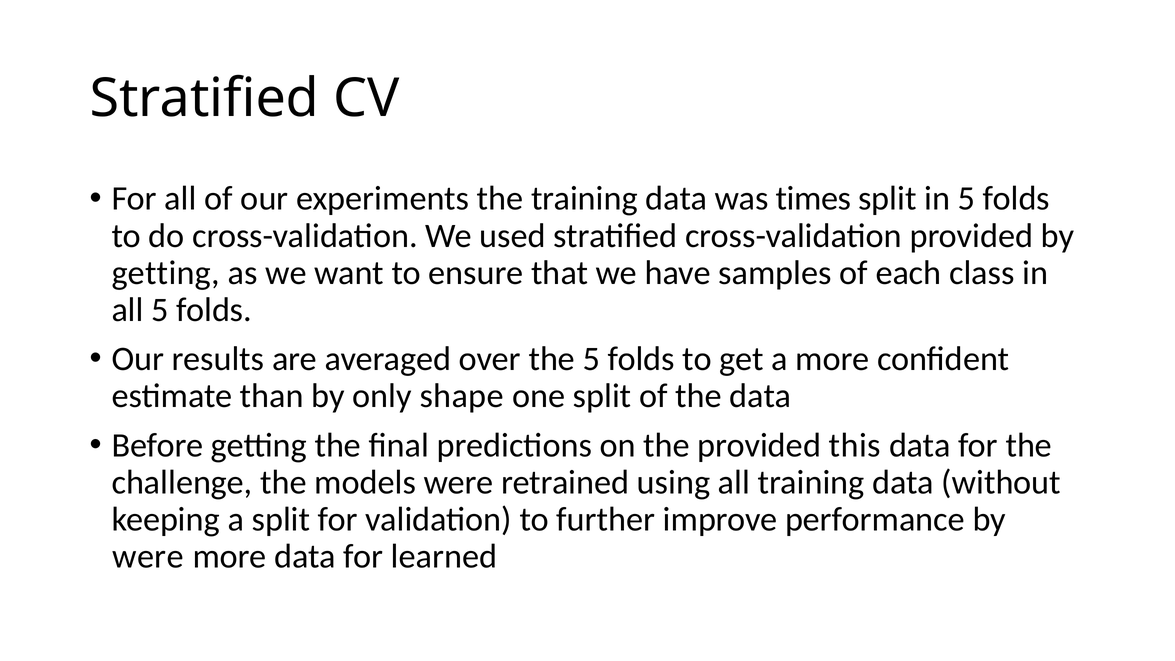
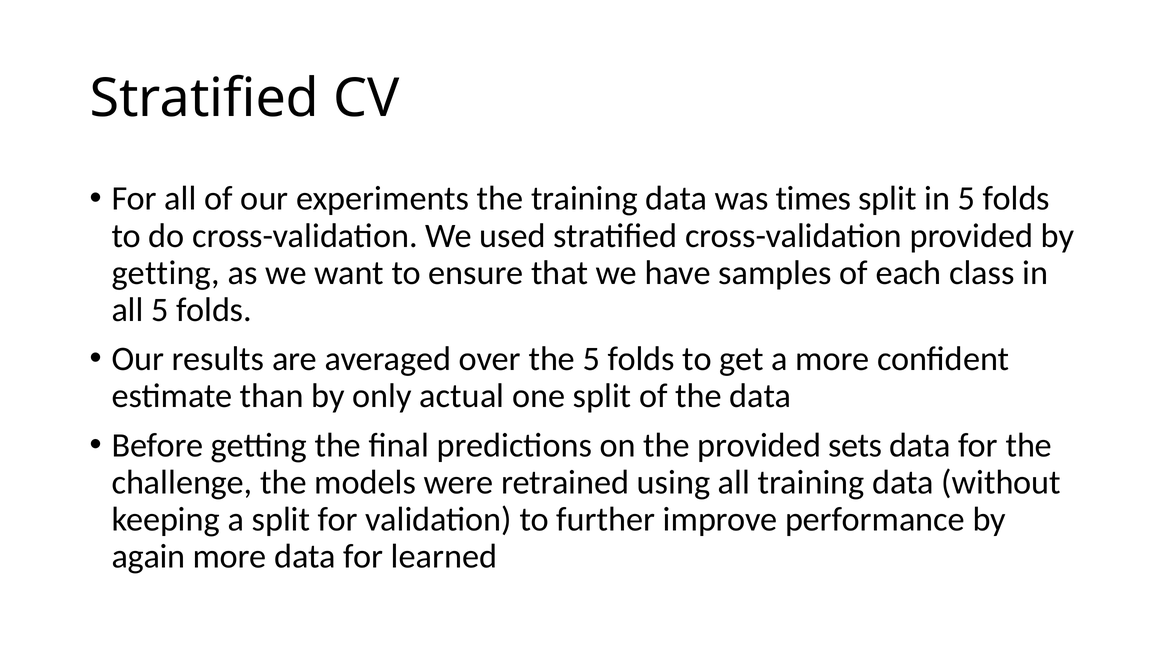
shape: shape -> actual
this: this -> sets
were at (148, 556): were -> again
